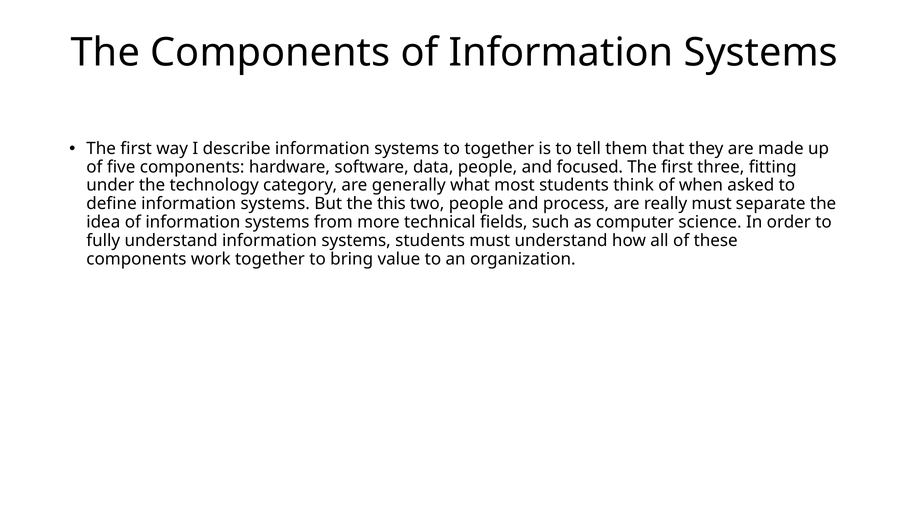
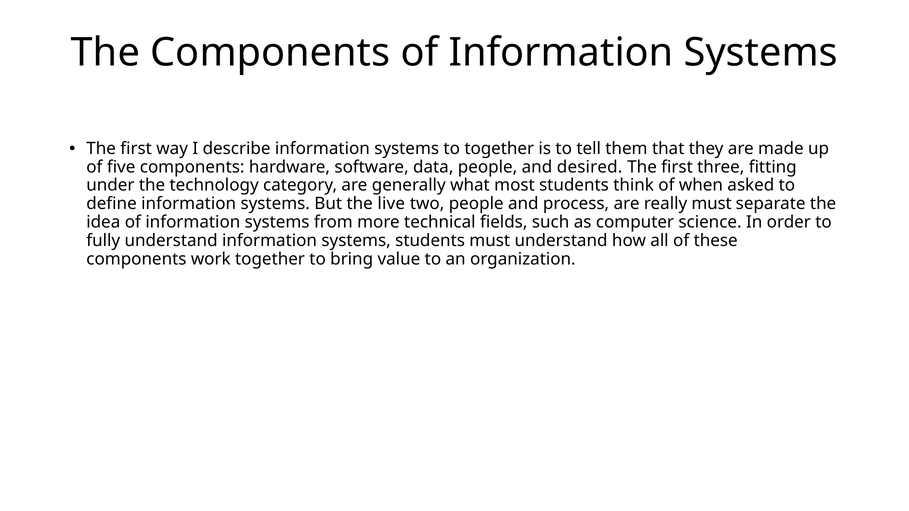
focused: focused -> desired
this: this -> live
